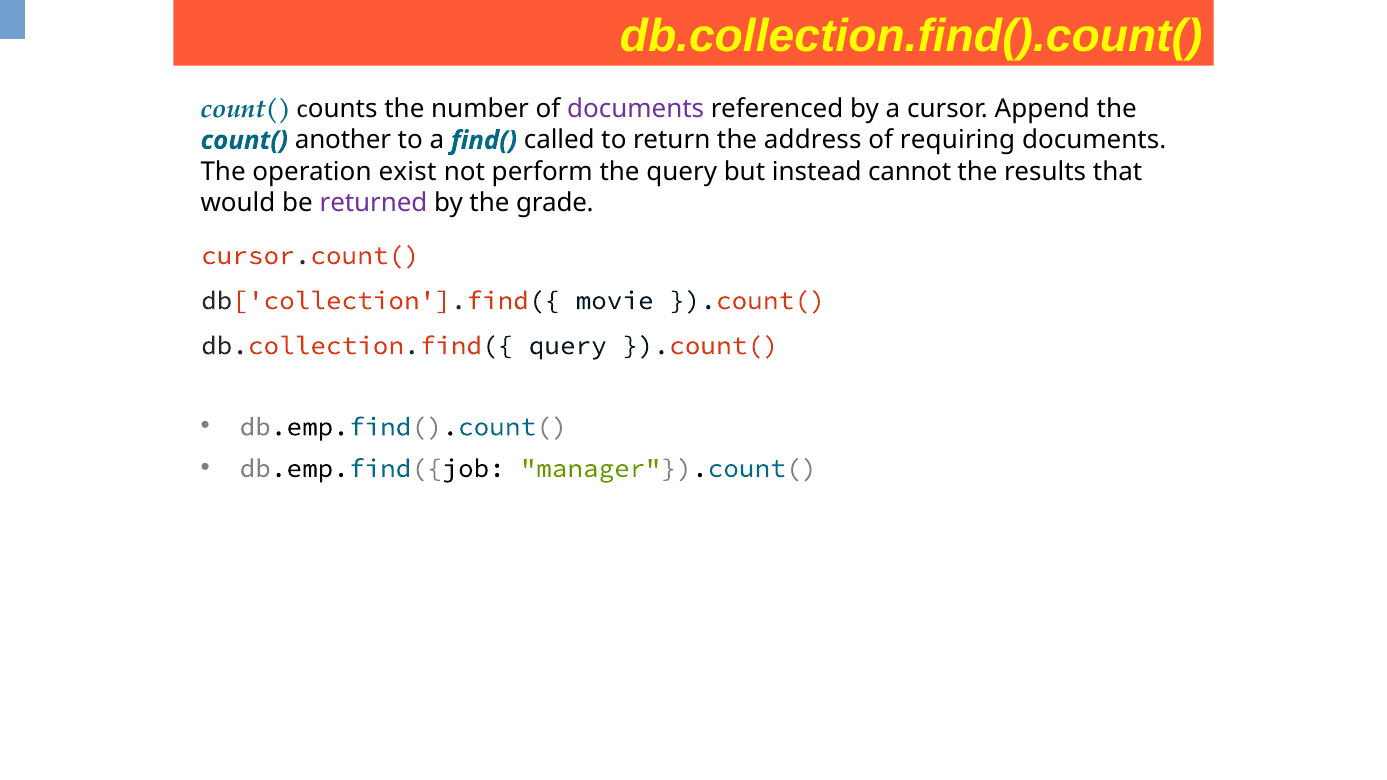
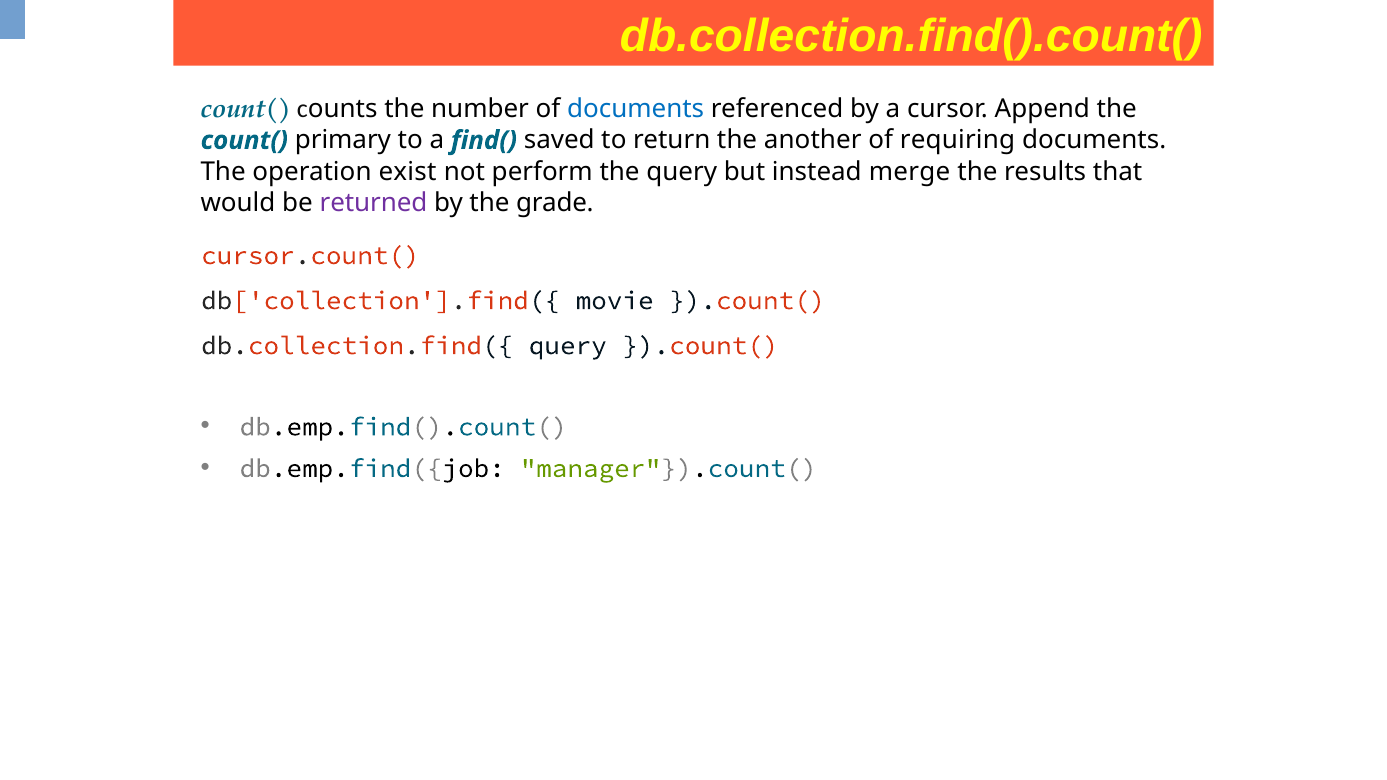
documents at (636, 109) colour: purple -> blue
another: another -> primary
called: called -> saved
address: address -> another
cannot: cannot -> merge
